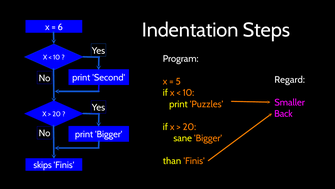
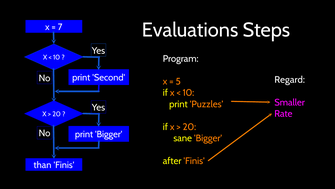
Indentation: Indentation -> Evaluations
6: 6 -> 7
Back: Back -> Rate
than: than -> after
skips: skips -> than
